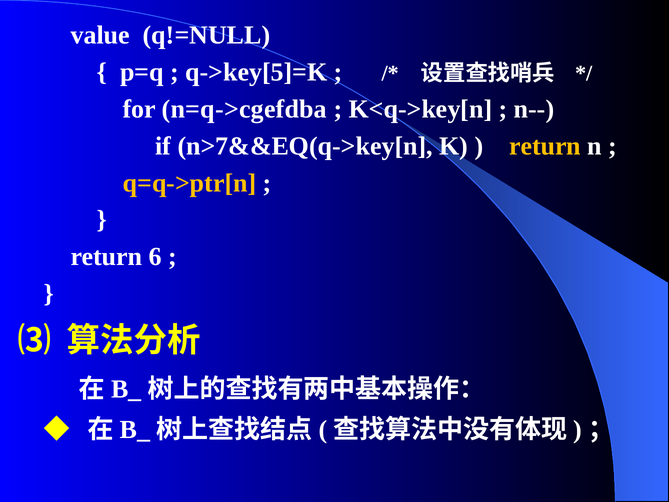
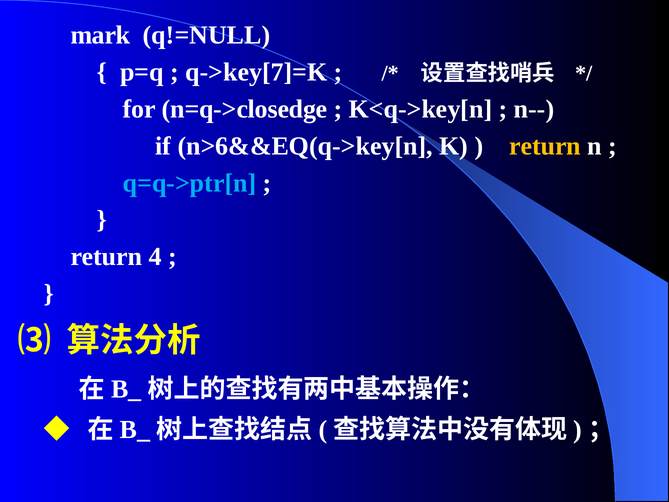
value: value -> mark
q->key[5]=K: q->key[5]=K -> q->key[7]=K
n=q->cgefdba: n=q->cgefdba -> n=q->closedge
n>7&&EQ(q->key[n: n>7&&EQ(q->key[n -> n>6&&EQ(q->key[n
q=q->ptr[n colour: yellow -> light blue
6: 6 -> 4
